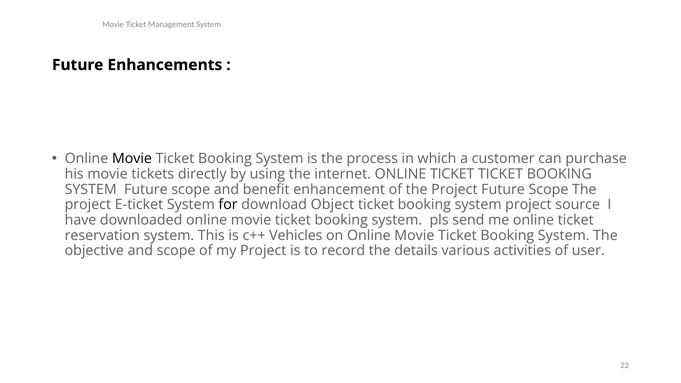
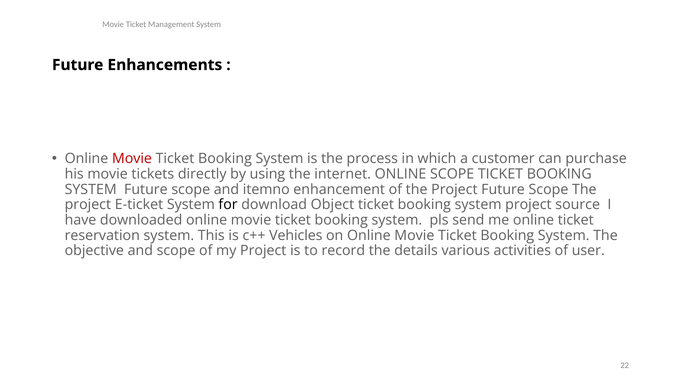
Movie at (132, 159) colour: black -> red
internet ONLINE TICKET: TICKET -> SCOPE
benefit: benefit -> itemno
